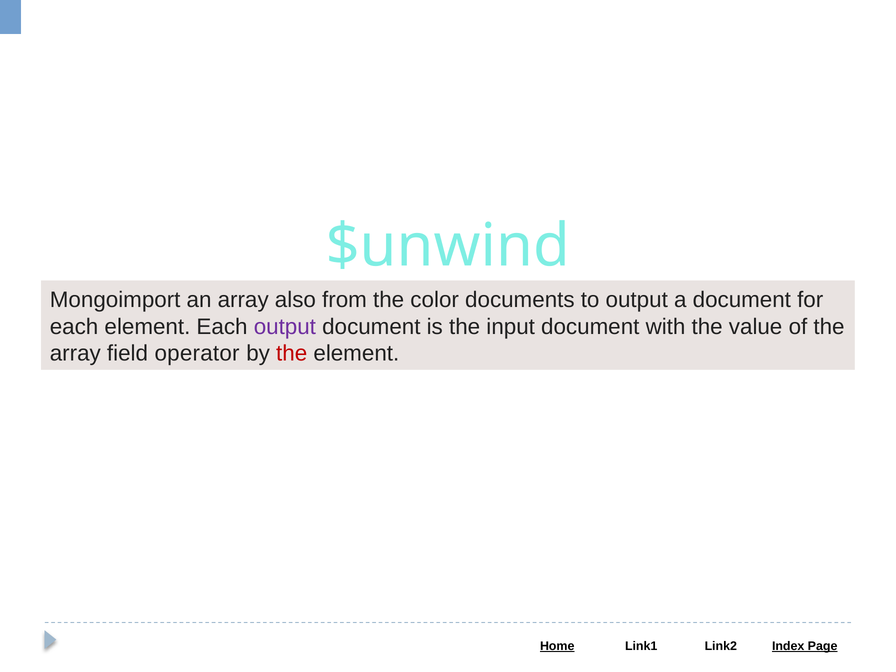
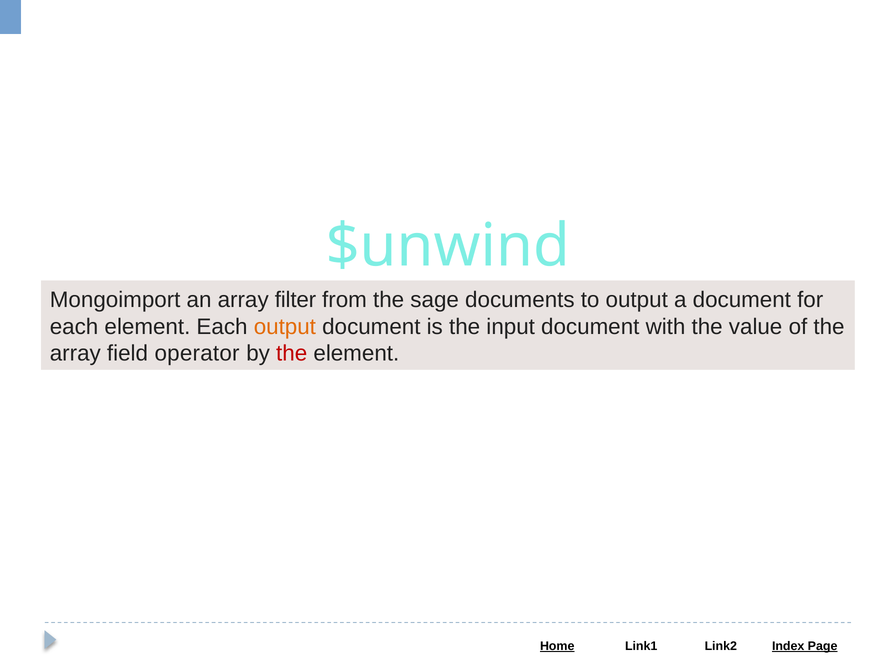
also: also -> filter
color: color -> sage
output at (285, 327) colour: purple -> orange
